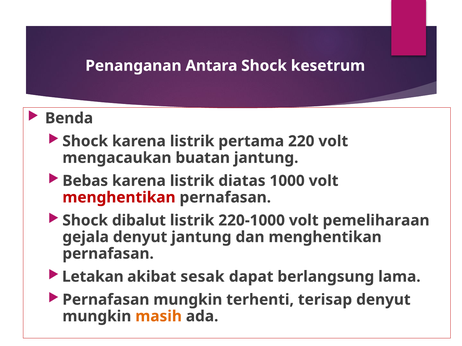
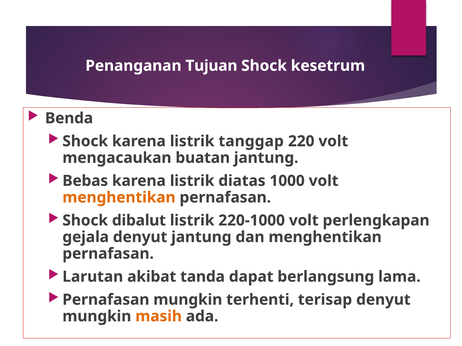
Antara: Antara -> Tujuan
pertama: pertama -> tanggap
menghentikan at (119, 198) colour: red -> orange
pemeliharaan: pemeliharaan -> perlengkapan
Letakan: Letakan -> Larutan
sesak: sesak -> tanda
